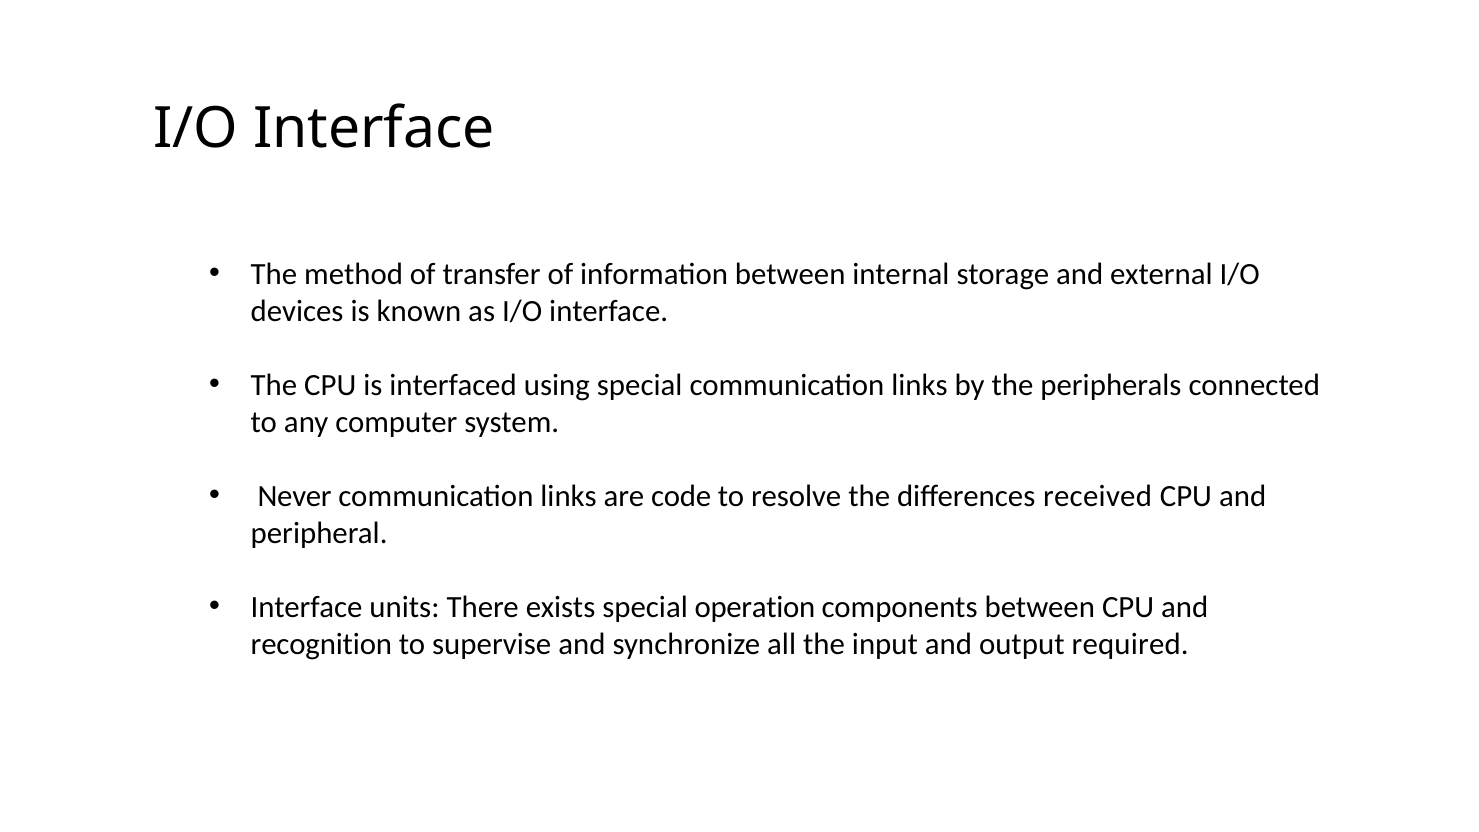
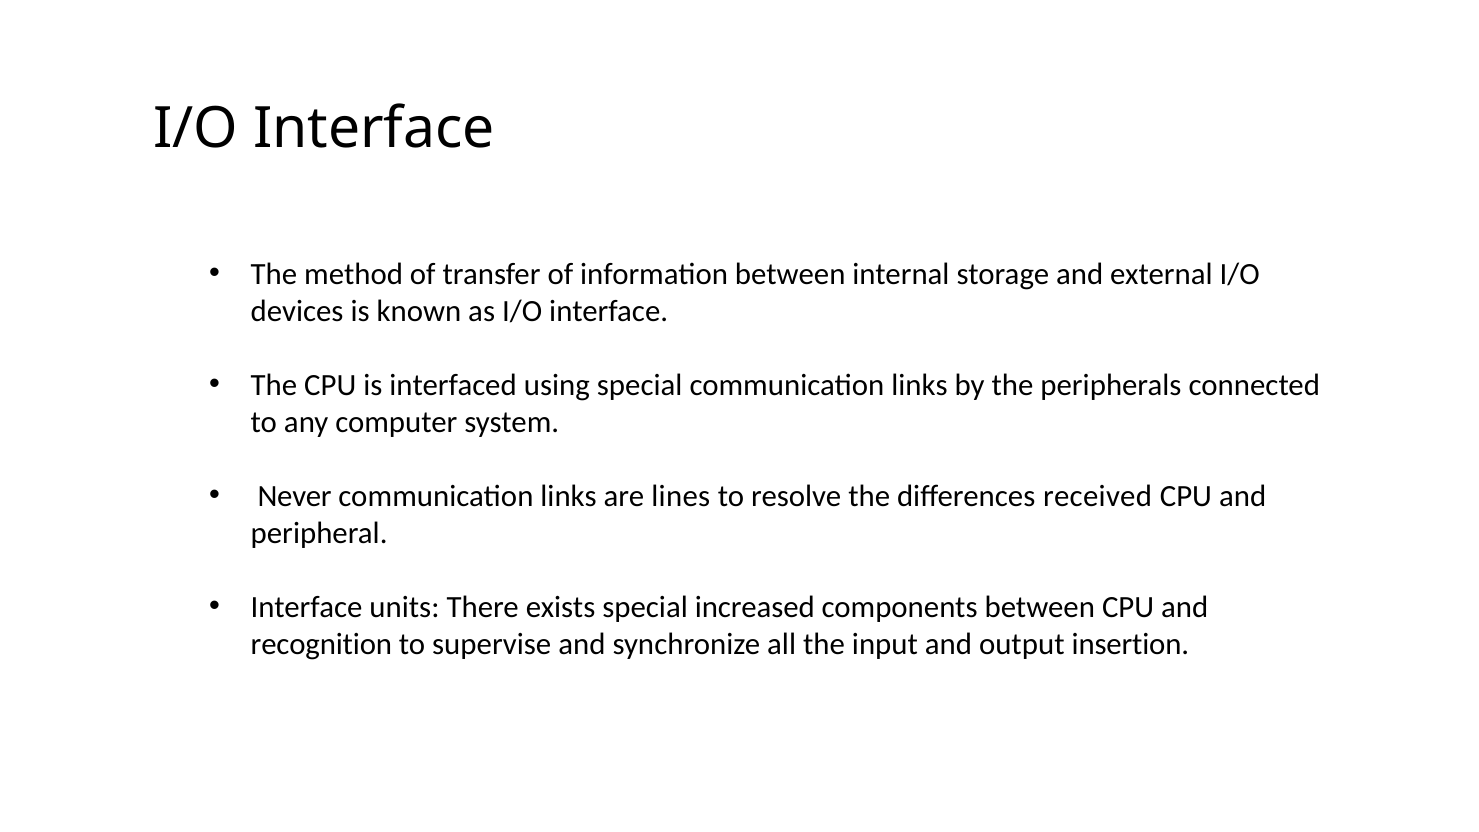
code: code -> lines
operation: operation -> increased
required: required -> insertion
